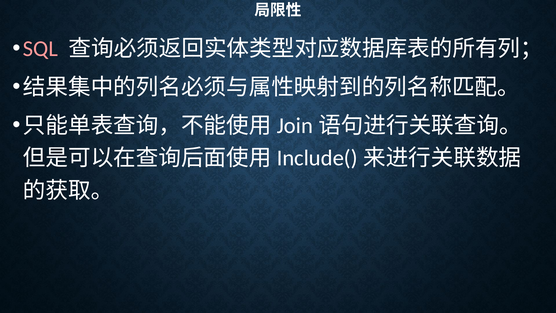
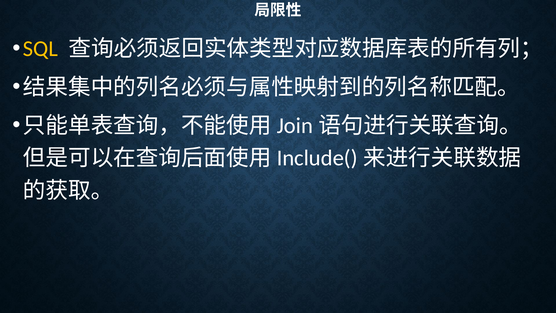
SQL colour: pink -> yellow
